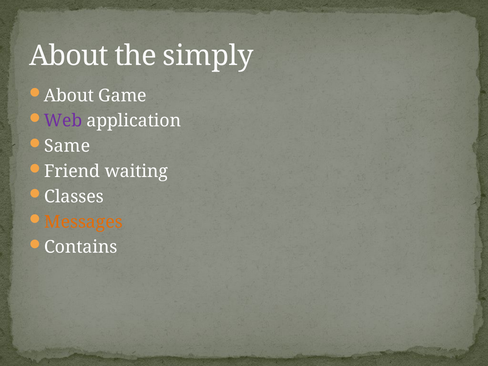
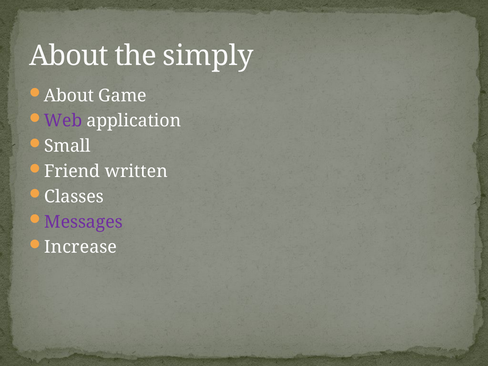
Same: Same -> Small
waiting: waiting -> written
Messages colour: orange -> purple
Contains: Contains -> Increase
